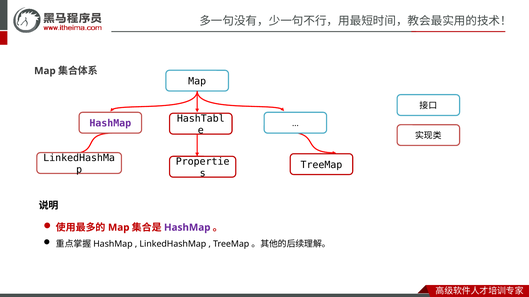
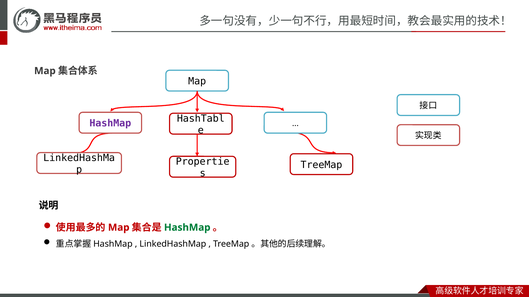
HashMap at (187, 228) colour: purple -> green
